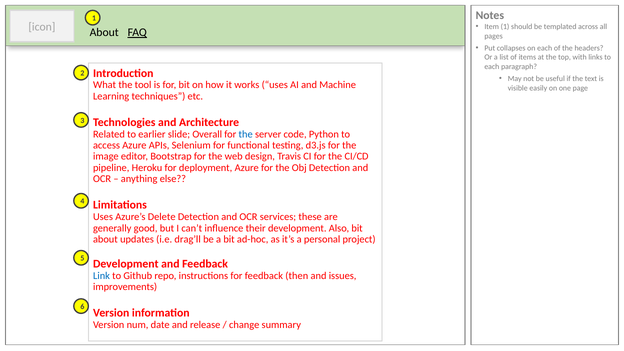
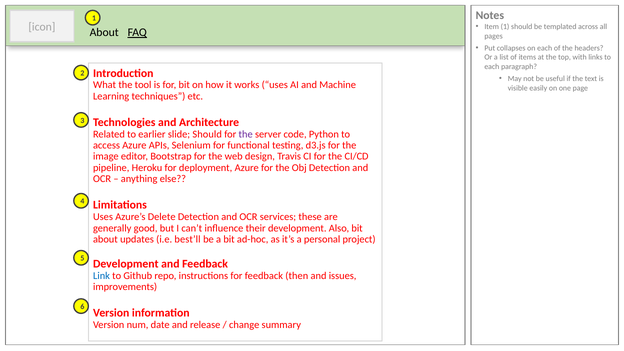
slide Overall: Overall -> Should
the at (246, 134) colour: blue -> purple
drag’ll: drag’ll -> best’ll
